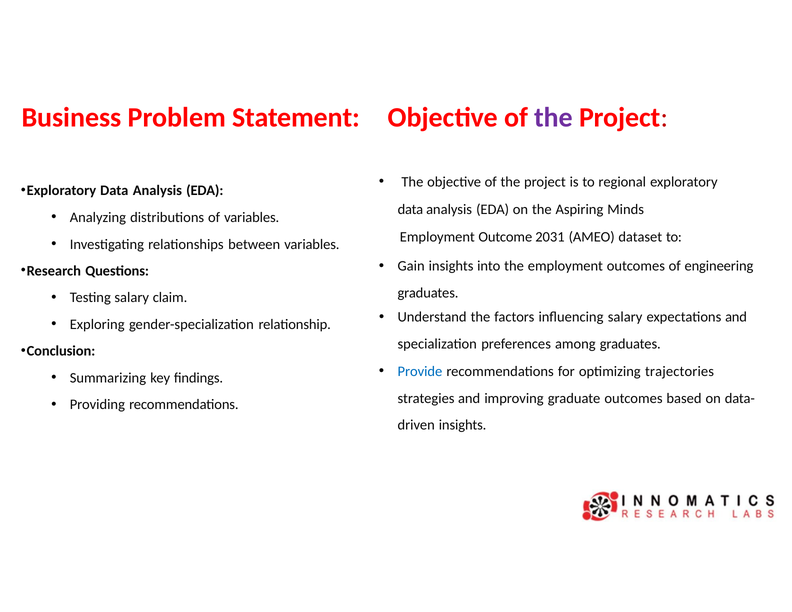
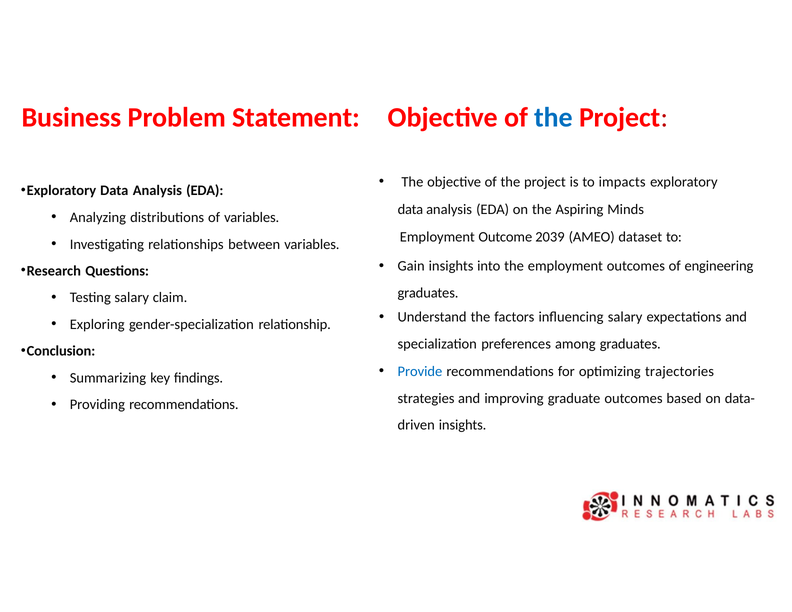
the at (554, 118) colour: purple -> blue
regional: regional -> impacts
2031: 2031 -> 2039
